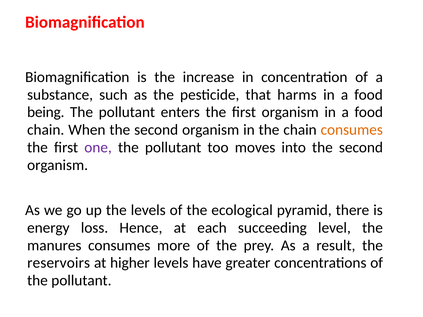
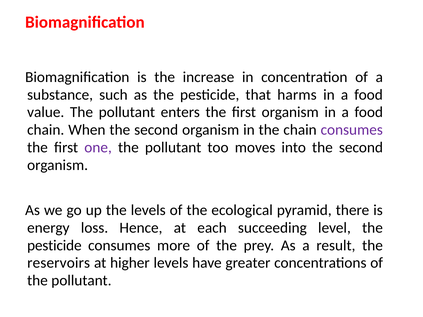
being: being -> value
consumes at (352, 130) colour: orange -> purple
manures at (54, 246): manures -> pesticide
